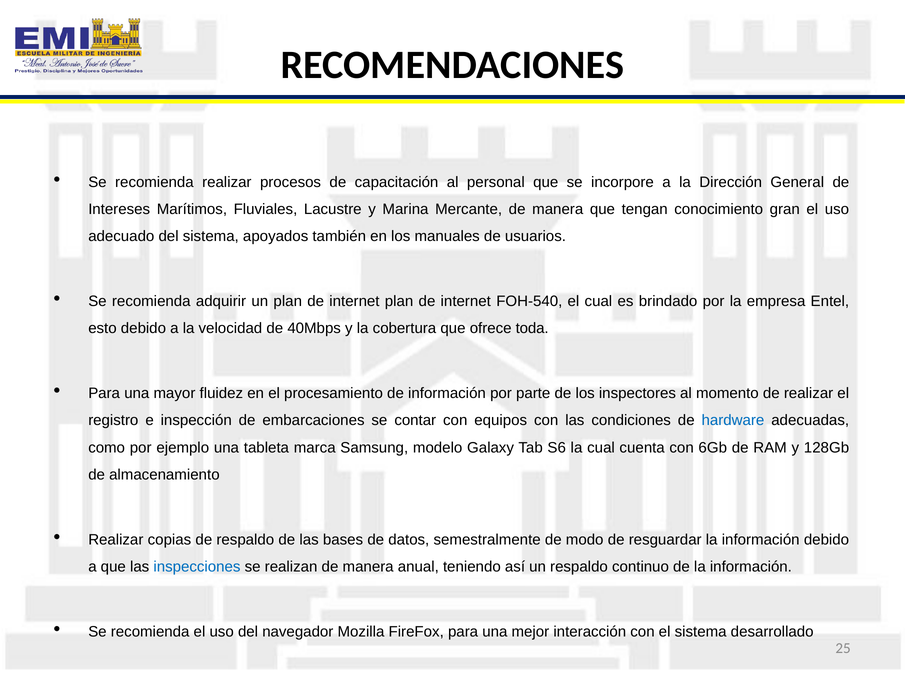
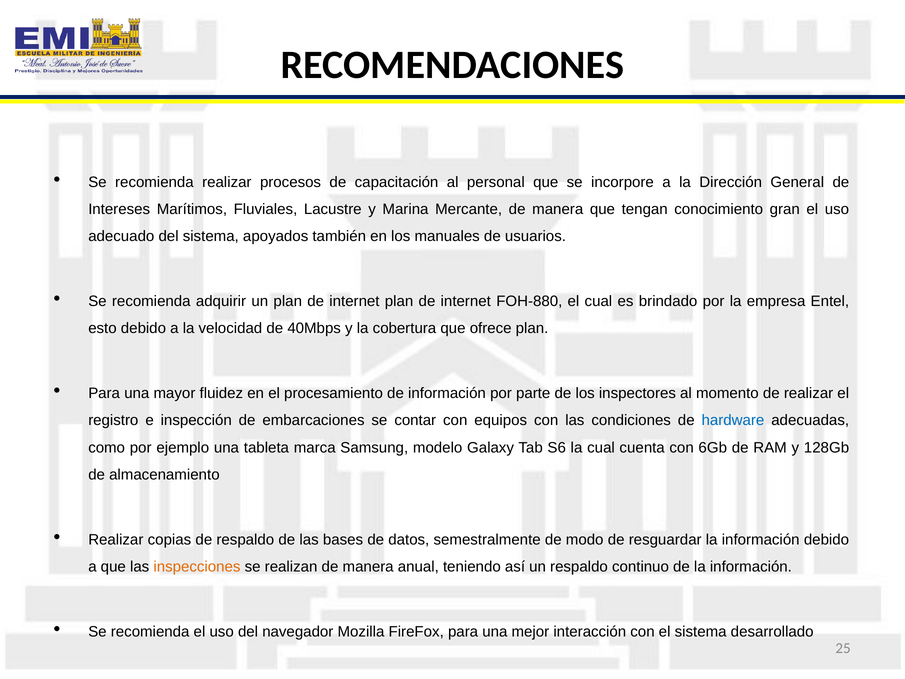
FOH-540: FOH-540 -> FOH-880
ofrece toda: toda -> plan
inspecciones colour: blue -> orange
